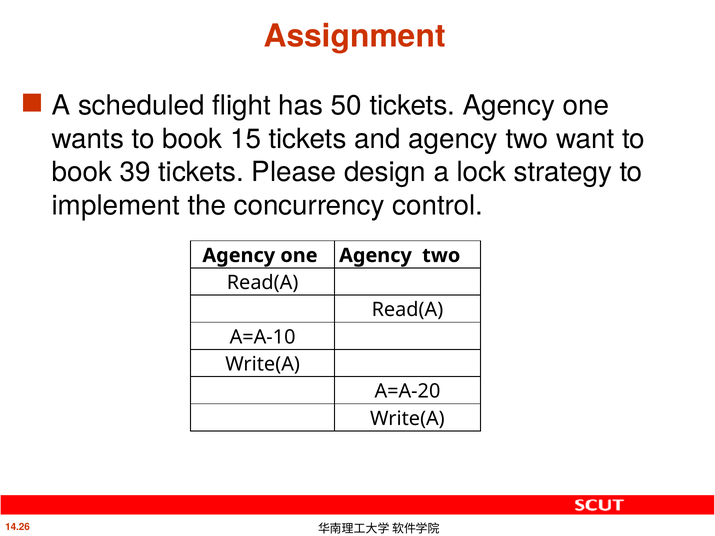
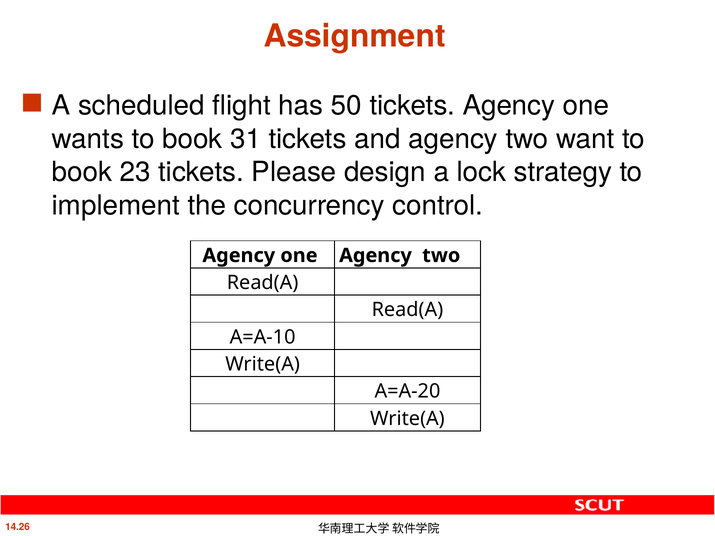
15: 15 -> 31
39: 39 -> 23
